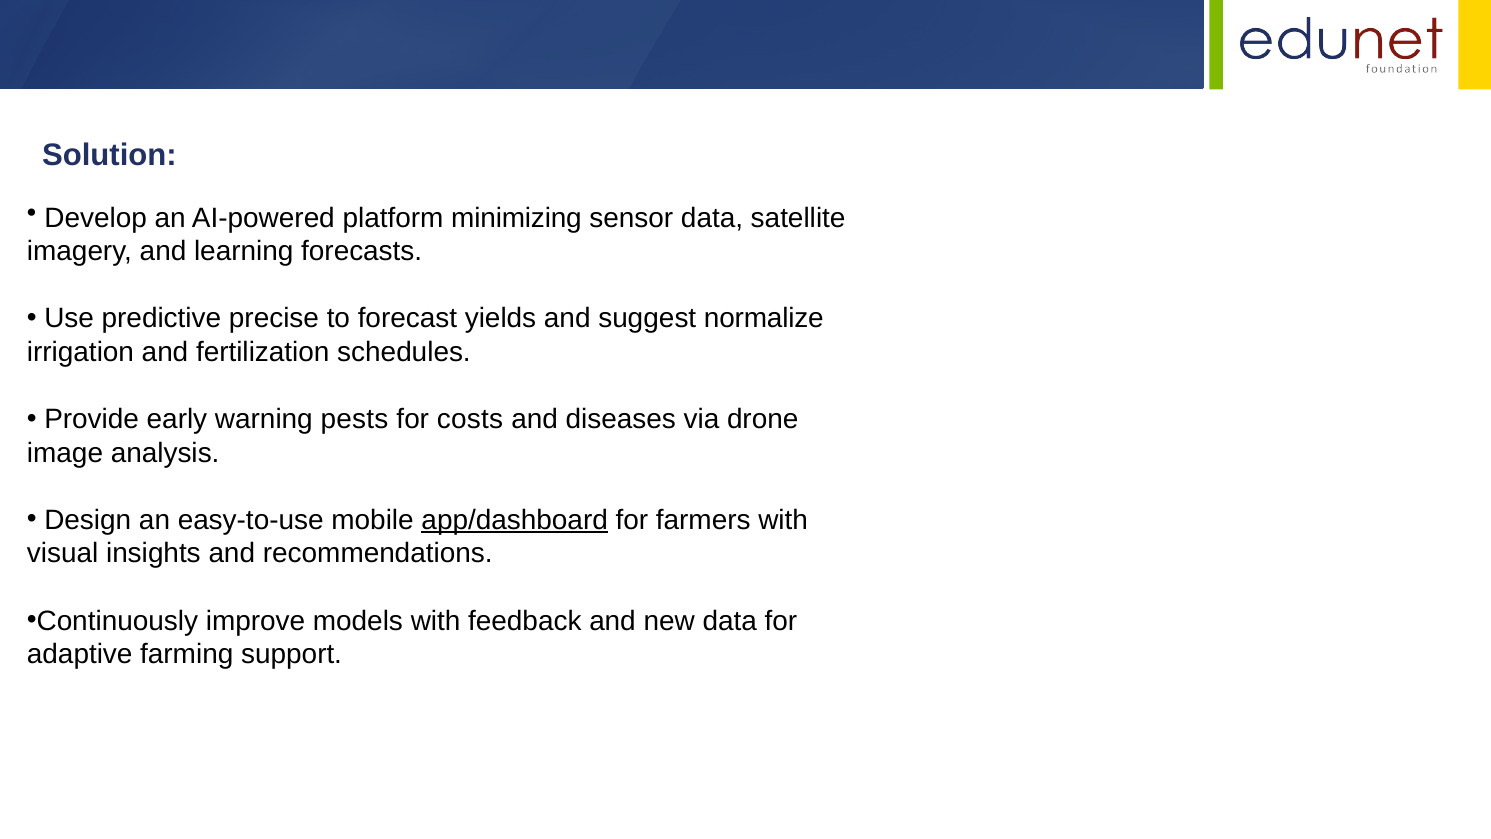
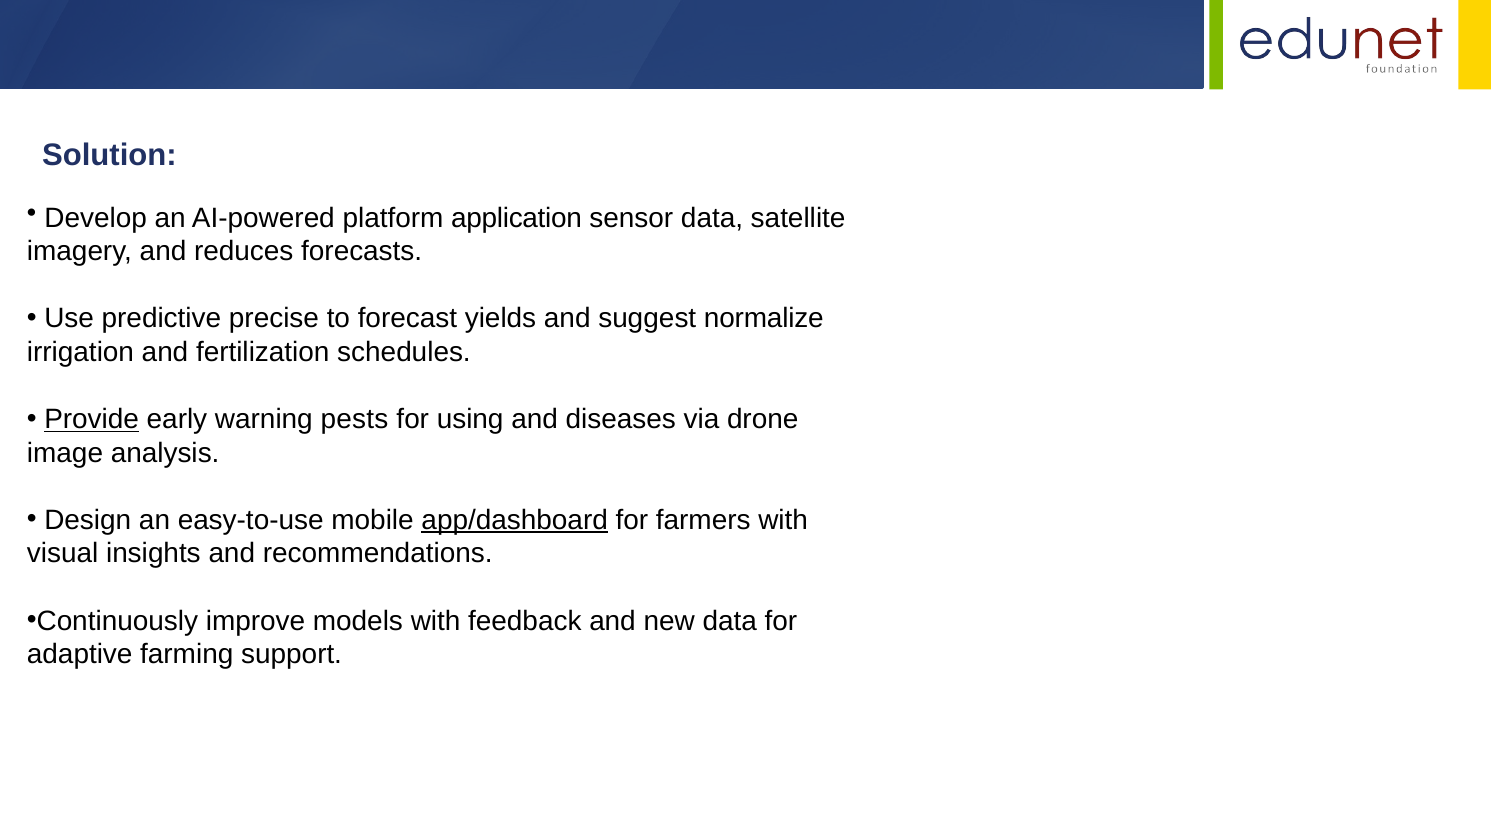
minimizing: minimizing -> application
learning: learning -> reduces
Provide underline: none -> present
costs: costs -> using
